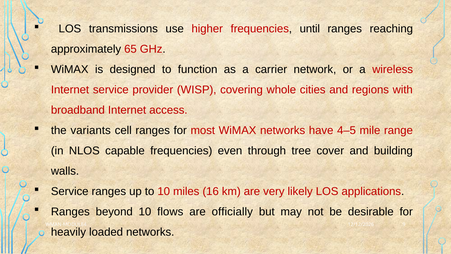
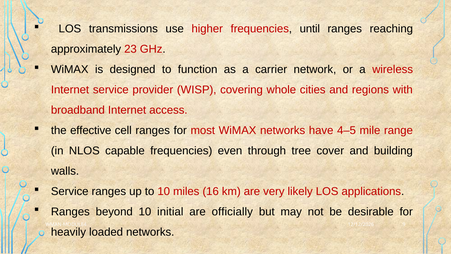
65: 65 -> 23
variants: variants -> effective
flows: flows -> initial
